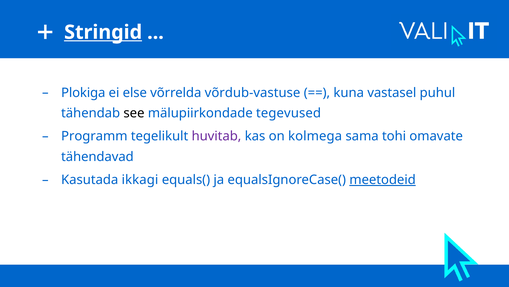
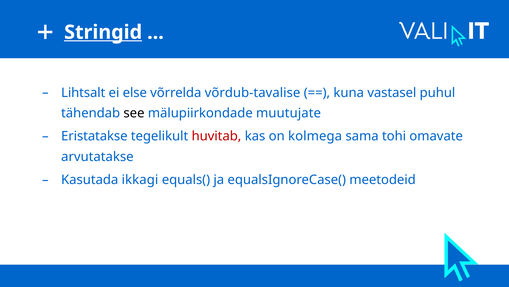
Plokiga: Plokiga -> Lihtsalt
võrdub-vastuse: võrdub-vastuse -> võrdub-tavalise
tegevused: tegevused -> muutujate
Programm: Programm -> Eristatakse
huvitab colour: purple -> red
tähendavad: tähendavad -> arvutatakse
meetodeid underline: present -> none
